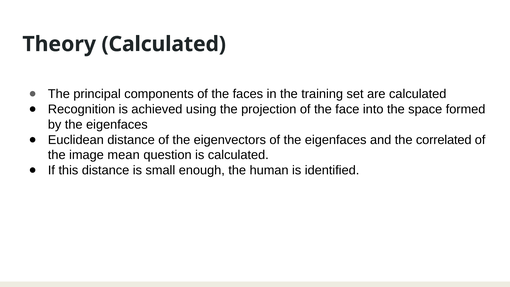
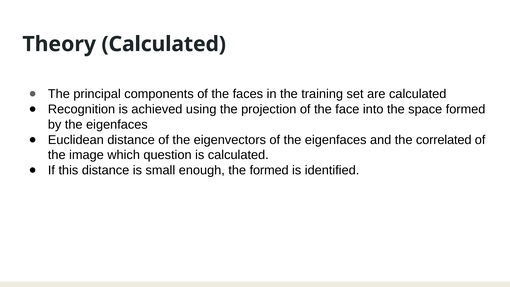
mean: mean -> which
the human: human -> formed
